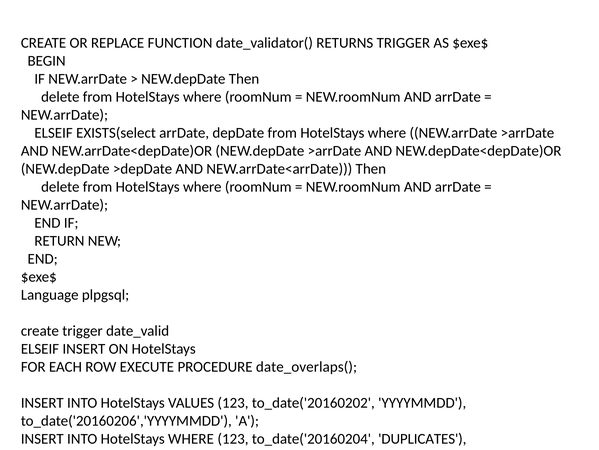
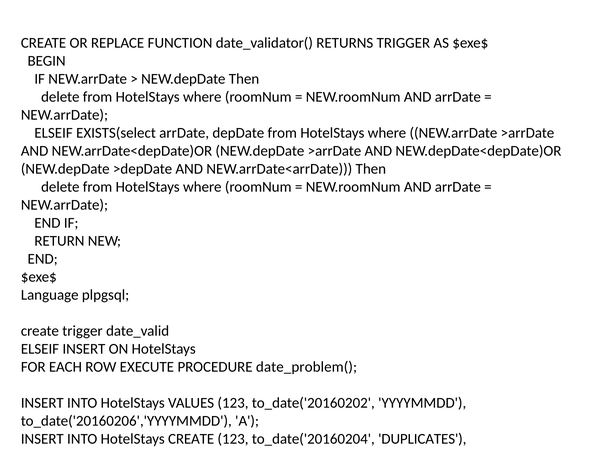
date_overlaps(: date_overlaps( -> date_problem(
INTO HotelStays WHERE: WHERE -> CREATE
